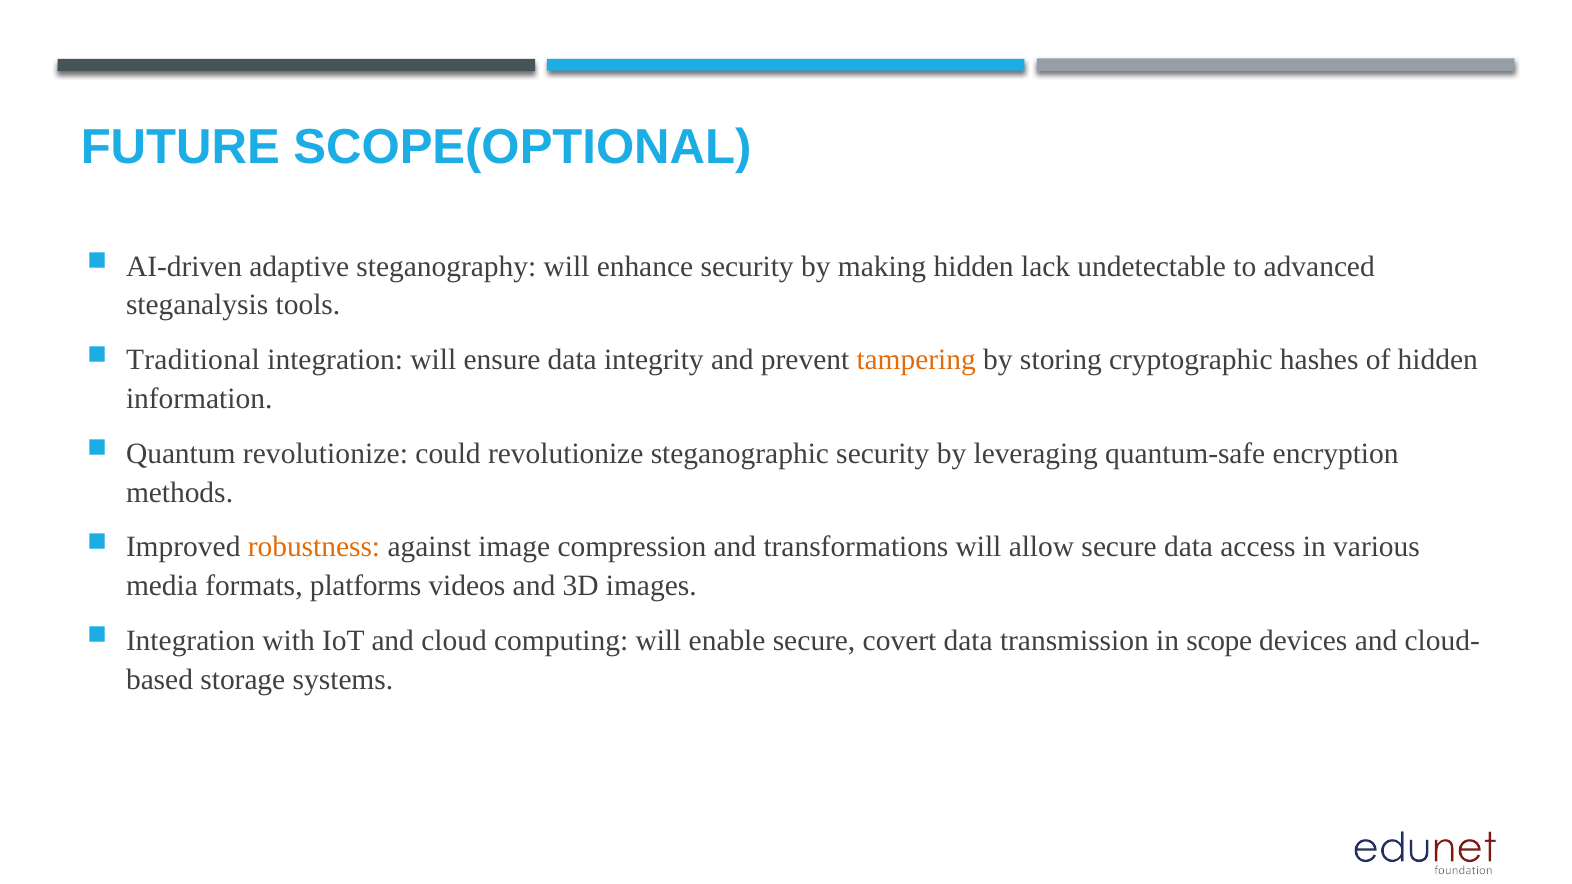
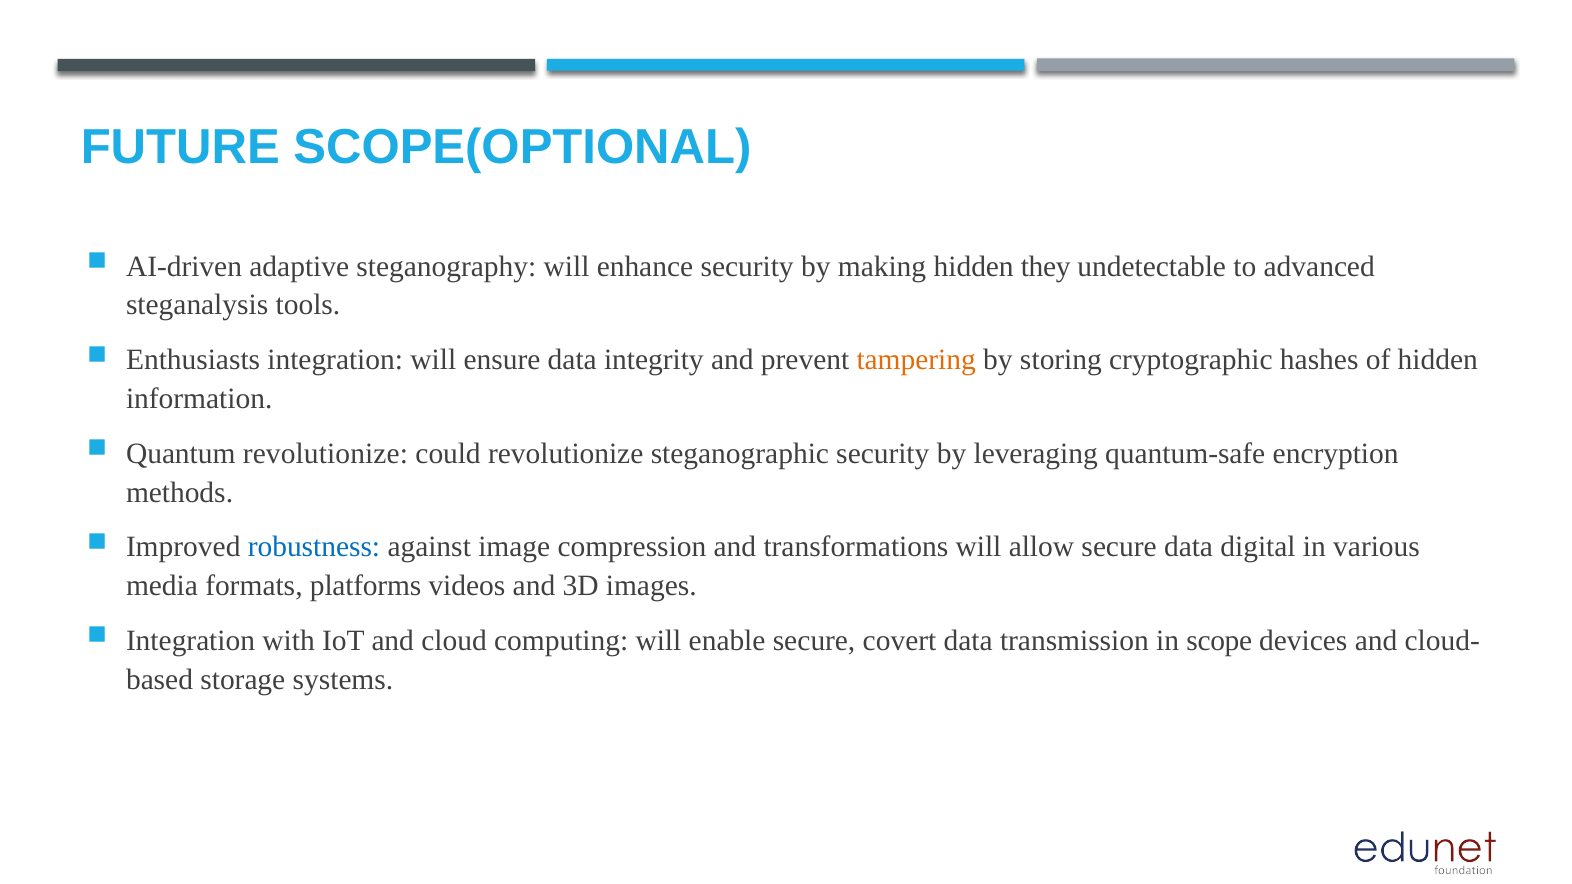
lack: lack -> they
Traditional: Traditional -> Enthusiasts
robustness colour: orange -> blue
access: access -> digital
